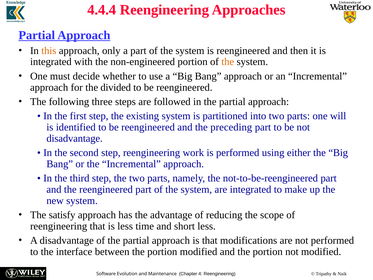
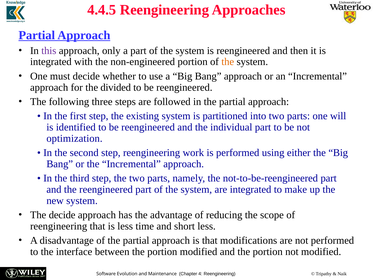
4.4.4: 4.4.4 -> 4.4.5
this colour: orange -> purple
preceding: preceding -> individual
disadvantage at (75, 138): disadvantage -> optimization
The satisfy: satisfy -> decide
